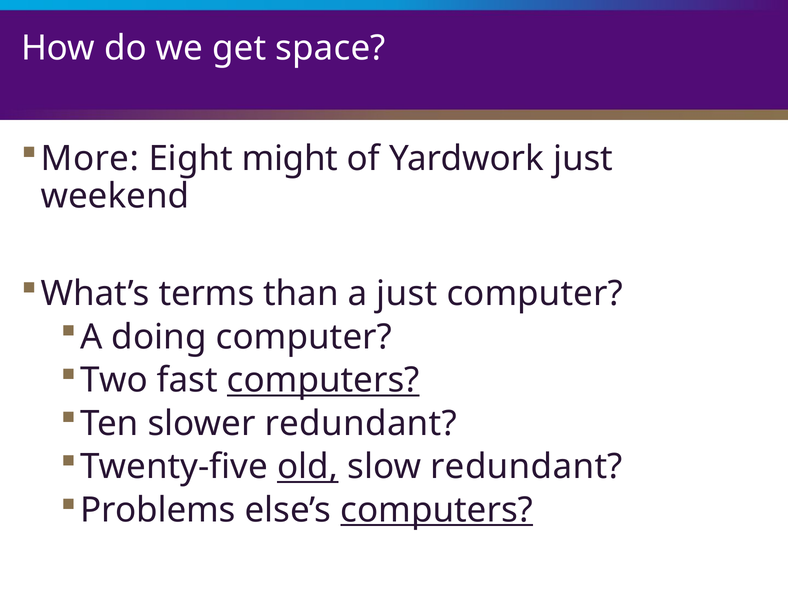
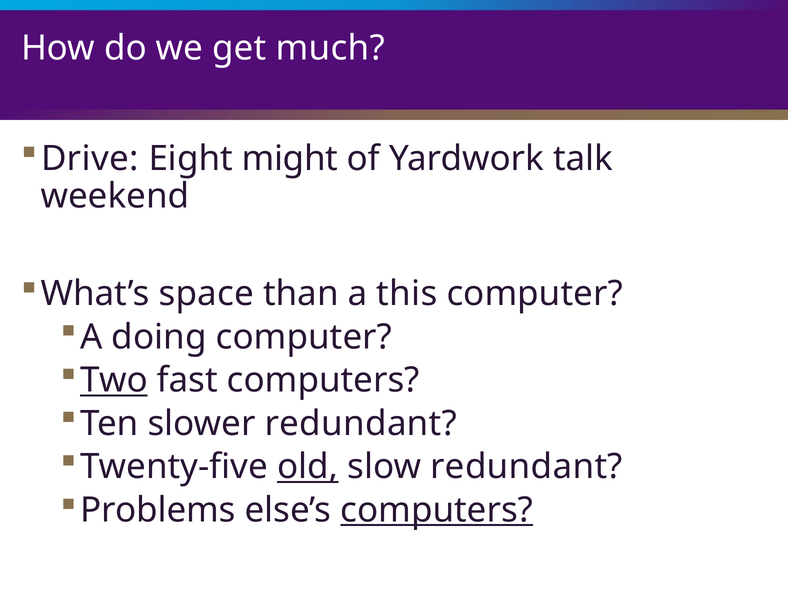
space: space -> much
More: More -> Drive
Yardwork just: just -> talk
terms: terms -> space
a just: just -> this
Two underline: none -> present
computers at (323, 380) underline: present -> none
